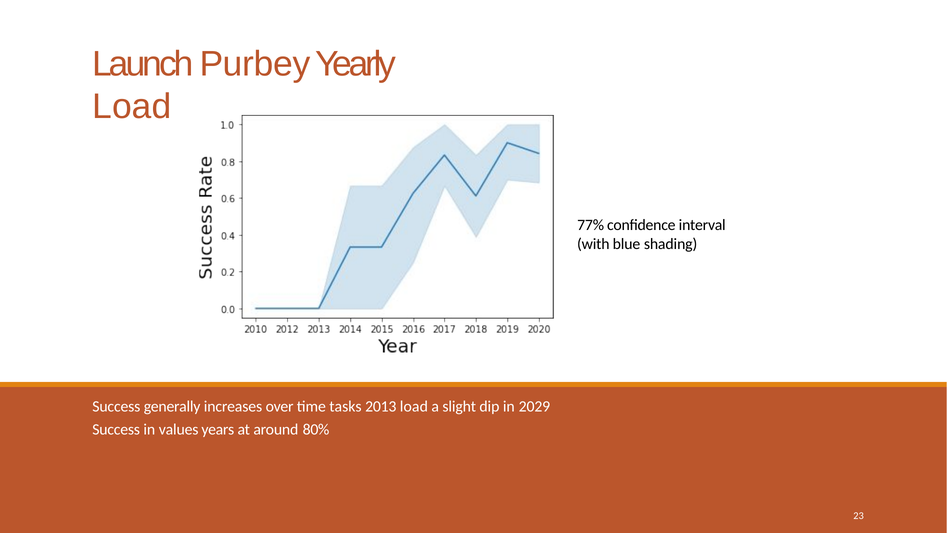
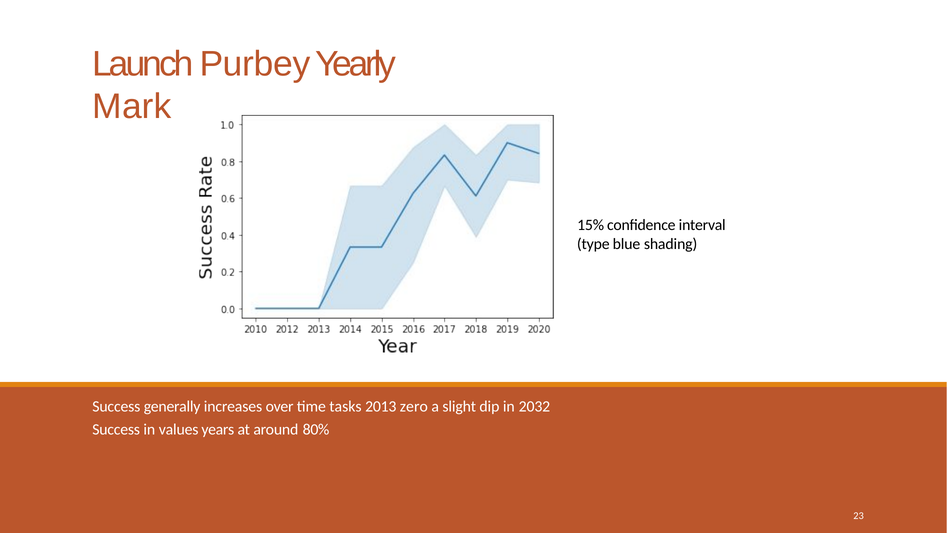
Load at (132, 107): Load -> Mark
77%: 77% -> 15%
with: with -> type
2013 load: load -> zero
2029: 2029 -> 2032
